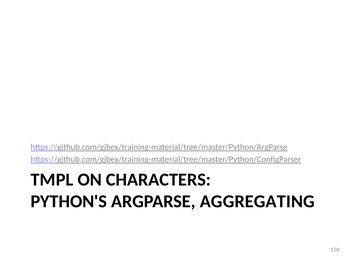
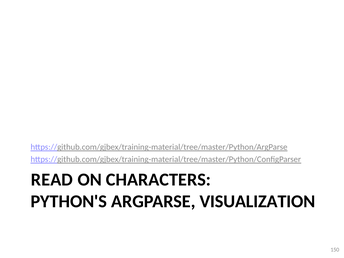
TMPL: TMPL -> READ
AGGREGATING: AGGREGATING -> VISUALIZATION
